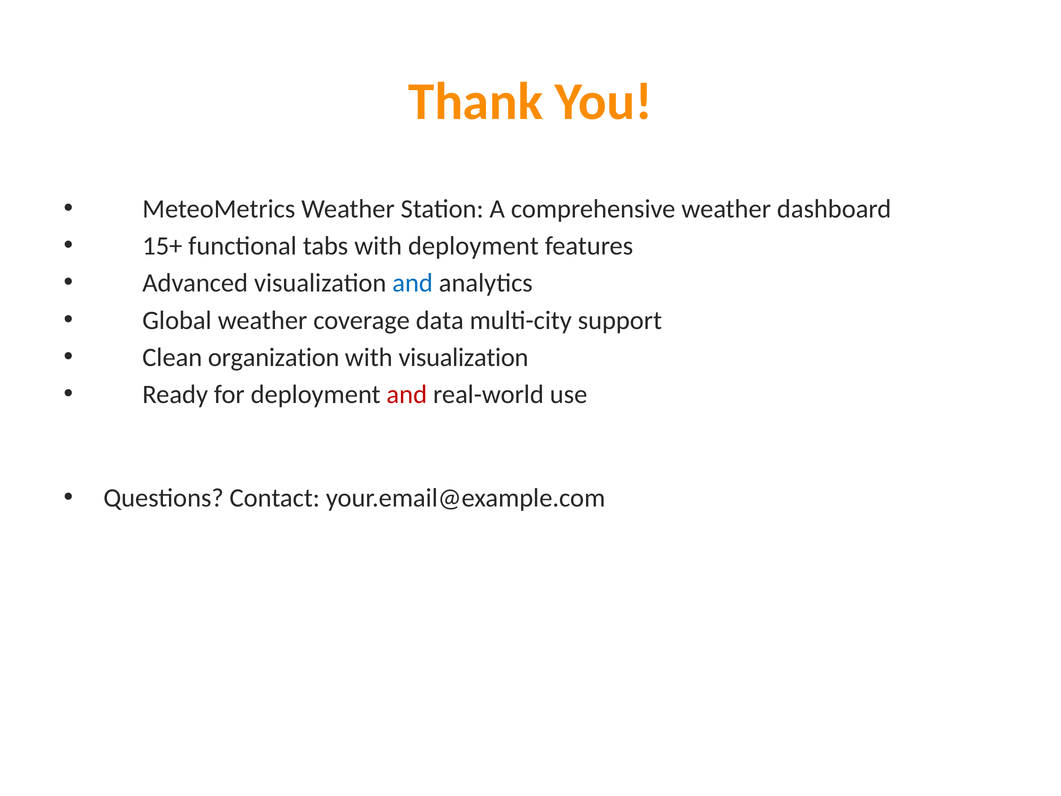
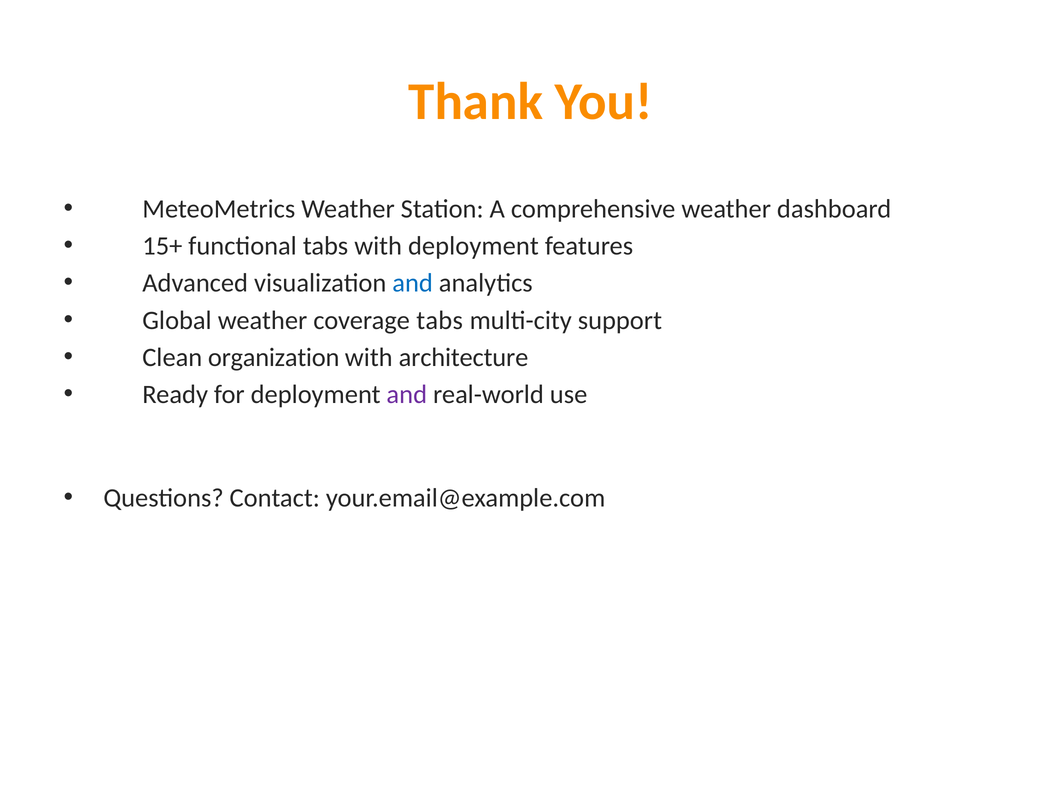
coverage data: data -> tabs
with visualization: visualization -> architecture
and at (407, 394) colour: red -> purple
